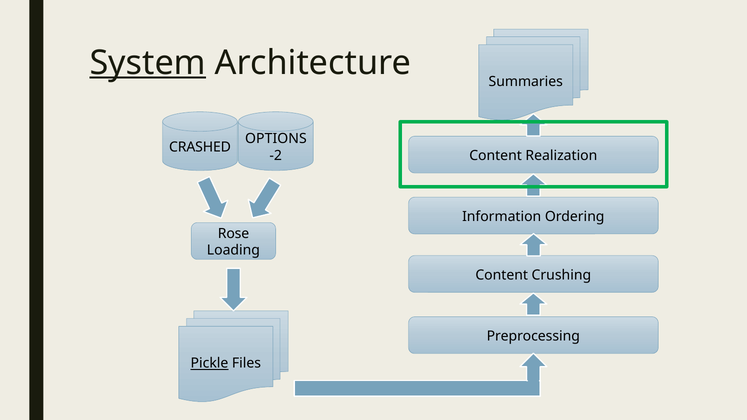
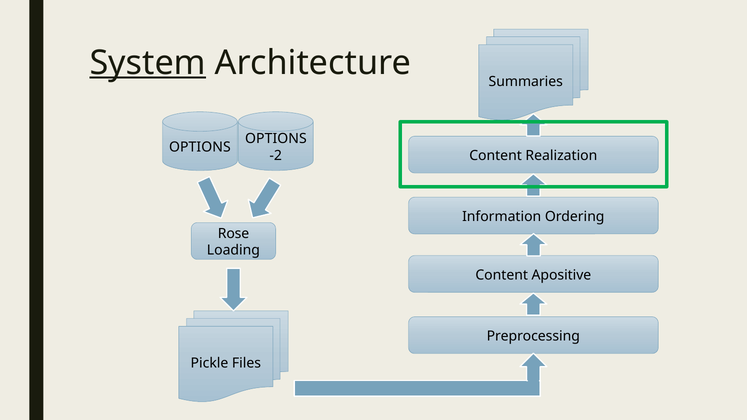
CRASHED at (200, 147): CRASHED -> OPTIONS
Crushing: Crushing -> Apositive
Pickle underline: present -> none
